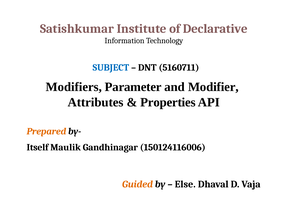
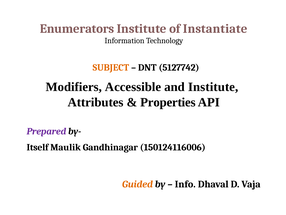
Satishkumar: Satishkumar -> Enumerators
Declarative: Declarative -> Instantiate
SUBJECT colour: blue -> orange
5160711: 5160711 -> 5127742
Parameter: Parameter -> Accessible
and Modifier: Modifier -> Institute
Prepared colour: orange -> purple
Else: Else -> Info
